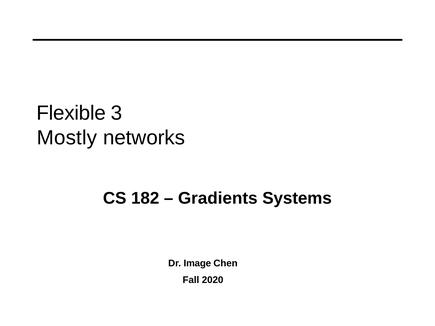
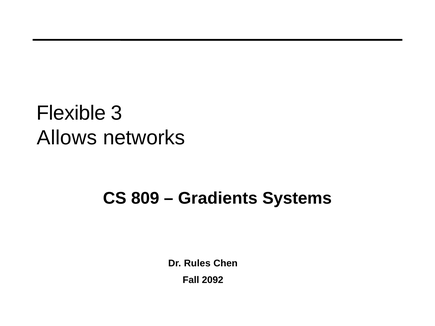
Mostly: Mostly -> Allows
182: 182 -> 809
Image: Image -> Rules
2020: 2020 -> 2092
